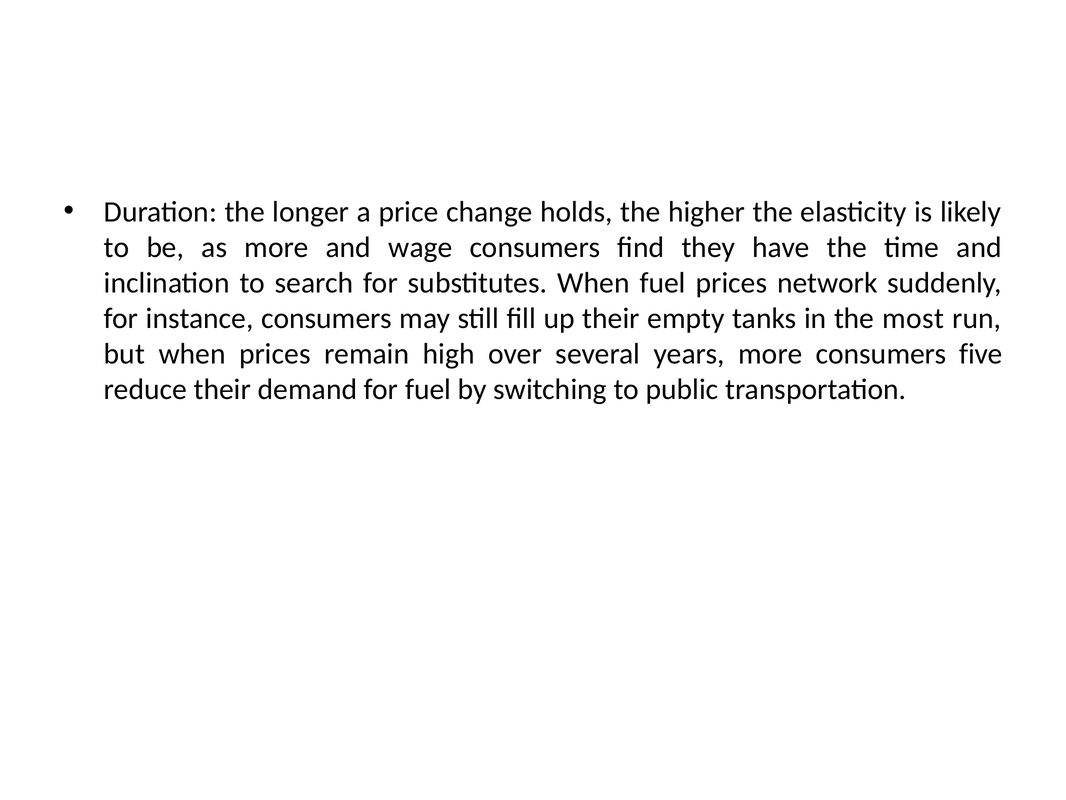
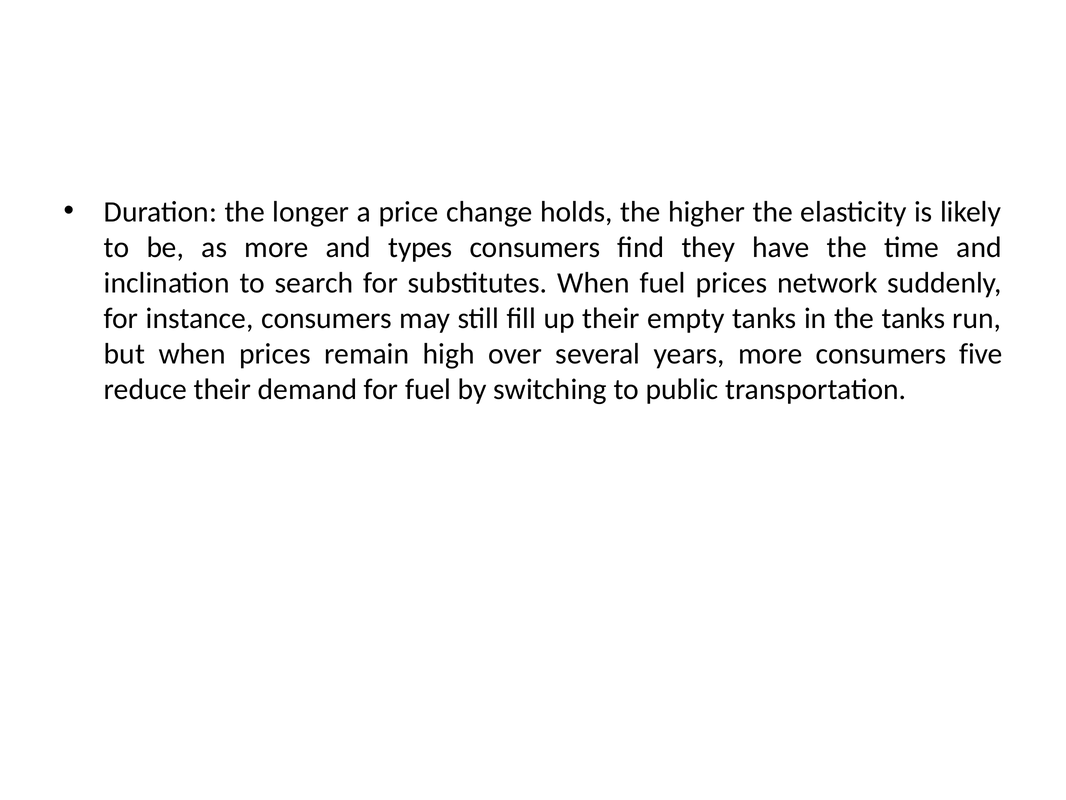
wage: wage -> types
the most: most -> tanks
